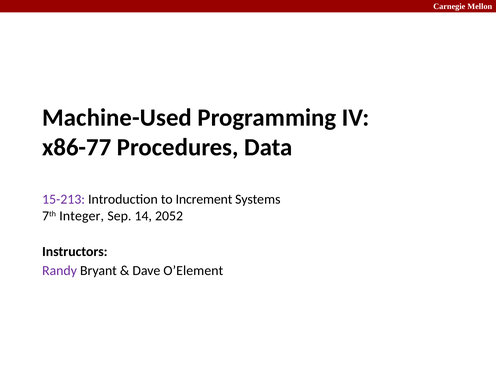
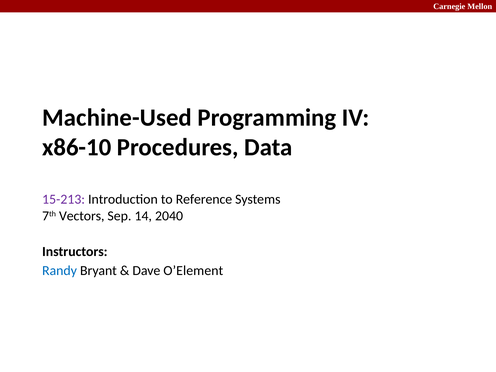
x86-77: x86-77 -> x86-10
Increment: Increment -> Reference
Integer: Integer -> Vectors
2052: 2052 -> 2040
Randy colour: purple -> blue
